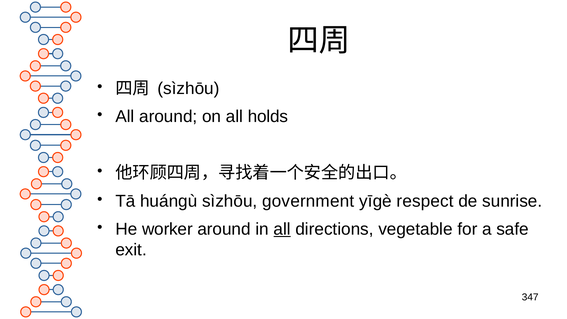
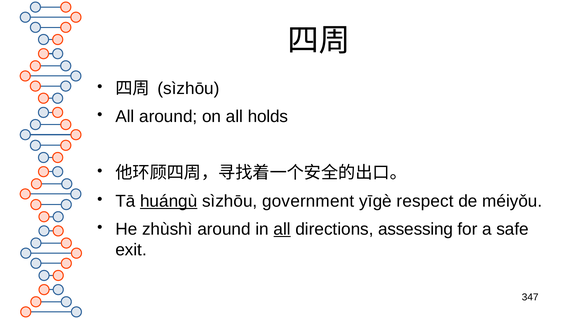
huángù underline: none -> present
sunrise: sunrise -> méiyǒu
worker: worker -> zhùshì
vegetable: vegetable -> assessing
